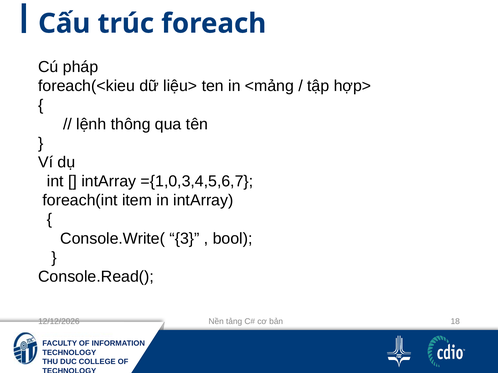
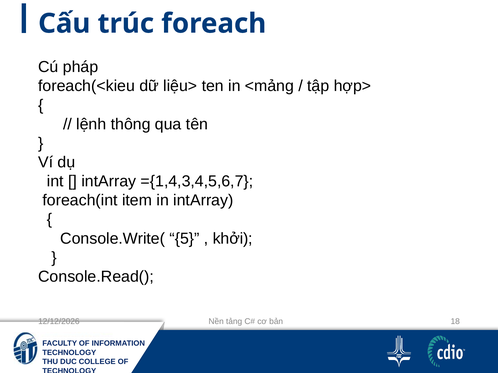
={1,0,3,4,5,6,7: ={1,0,3,4,5,6,7 -> ={1,4,3,4,5,6,7
3: 3 -> 5
bool: bool -> khởi
